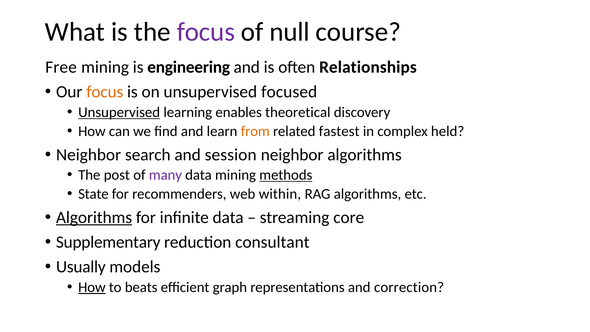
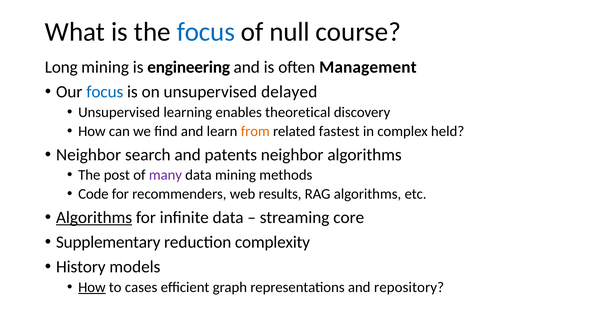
focus at (206, 32) colour: purple -> blue
Free: Free -> Long
Relationships: Relationships -> Management
focus at (105, 92) colour: orange -> blue
focused: focused -> delayed
Unsupervised at (119, 112) underline: present -> none
session: session -> patents
methods underline: present -> none
State: State -> Code
within: within -> results
consultant: consultant -> complexity
Usually: Usually -> History
beats: beats -> cases
correction: correction -> repository
